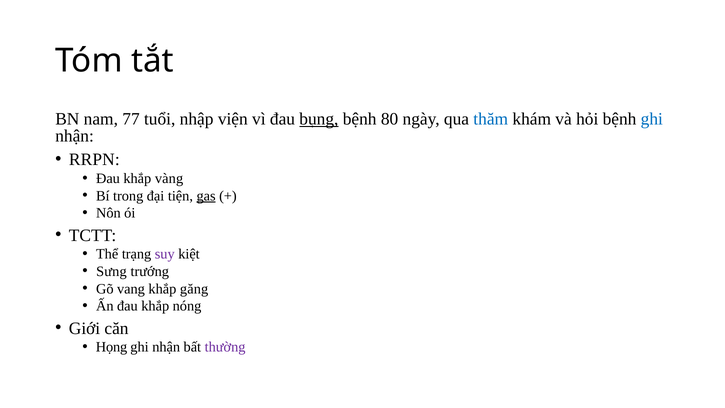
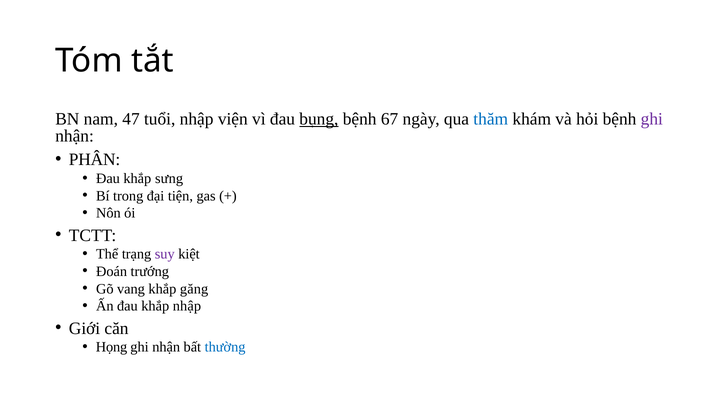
77: 77 -> 47
80: 80 -> 67
ghi at (652, 119) colour: blue -> purple
RRPN: RRPN -> PHÂN
vàng: vàng -> sưng
gas underline: present -> none
Sưng: Sưng -> Đoán
khắp nóng: nóng -> nhập
thường colour: purple -> blue
